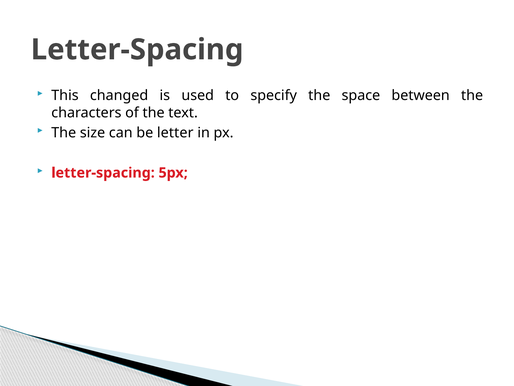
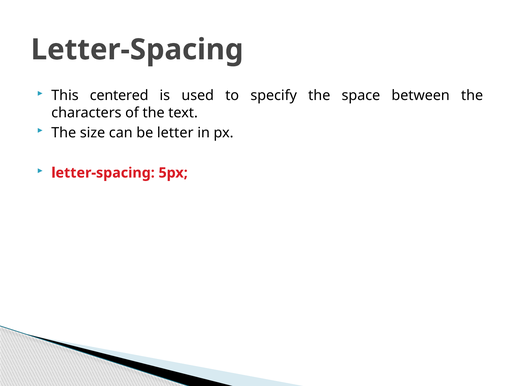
changed: changed -> centered
